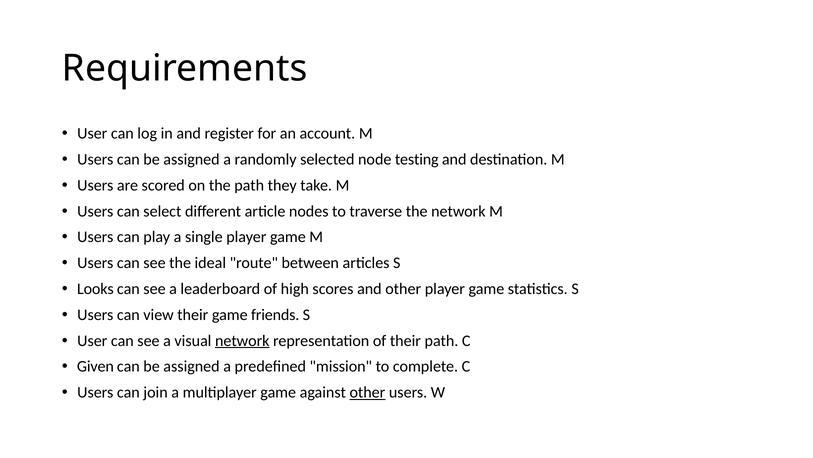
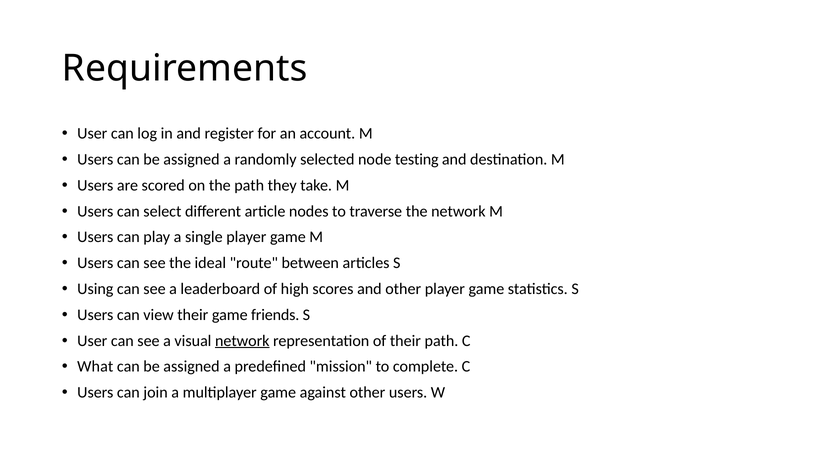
Looks: Looks -> Using
Given: Given -> What
other at (367, 392) underline: present -> none
